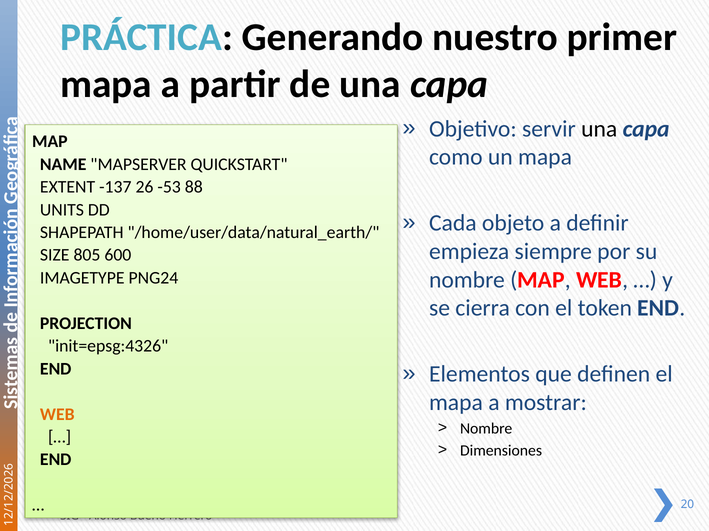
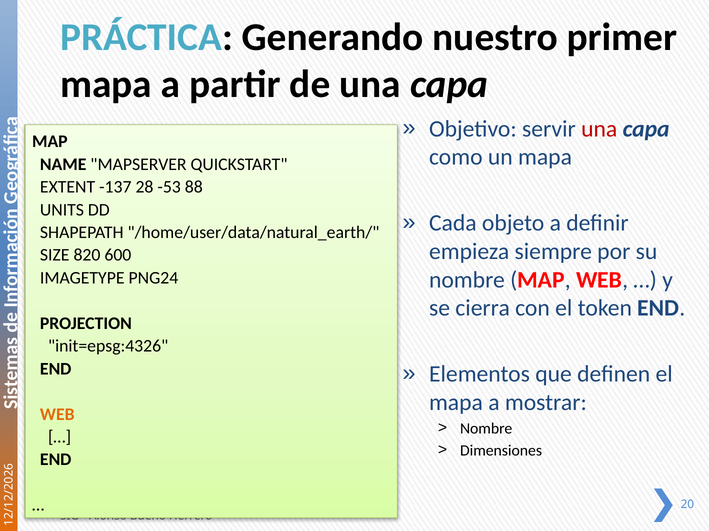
una at (599, 129) colour: black -> red
26: 26 -> 28
805: 805 -> 820
